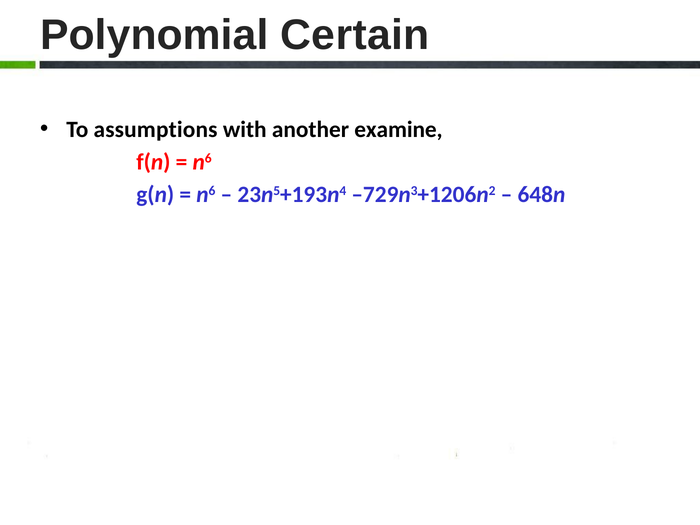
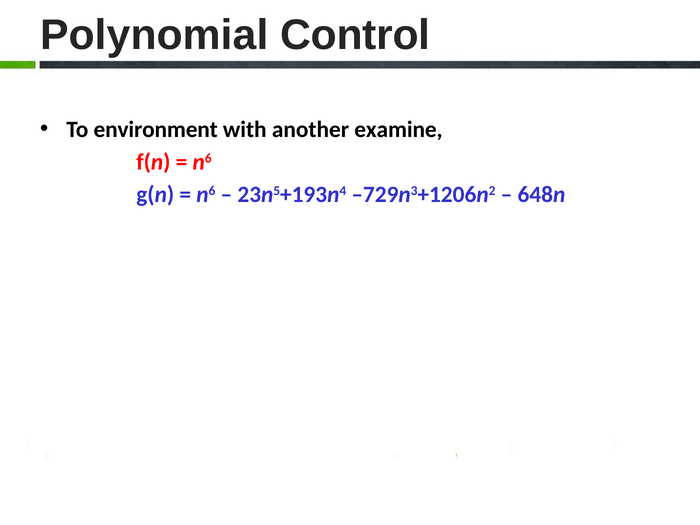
Certain: Certain -> Control
assumptions: assumptions -> environment
